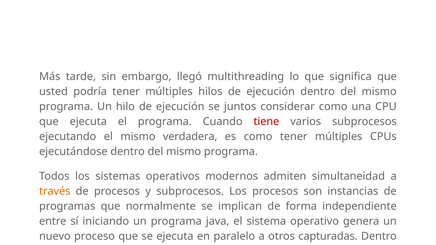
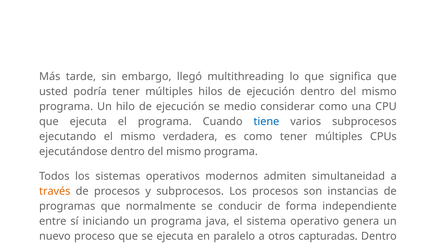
juntos: juntos -> medio
tiene colour: red -> blue
implican: implican -> conducir
